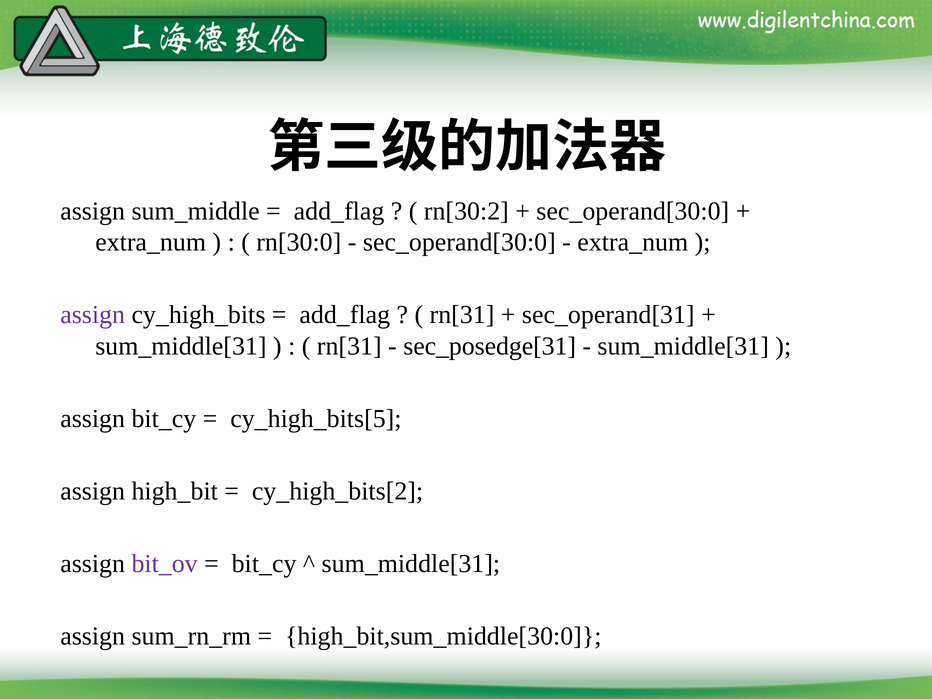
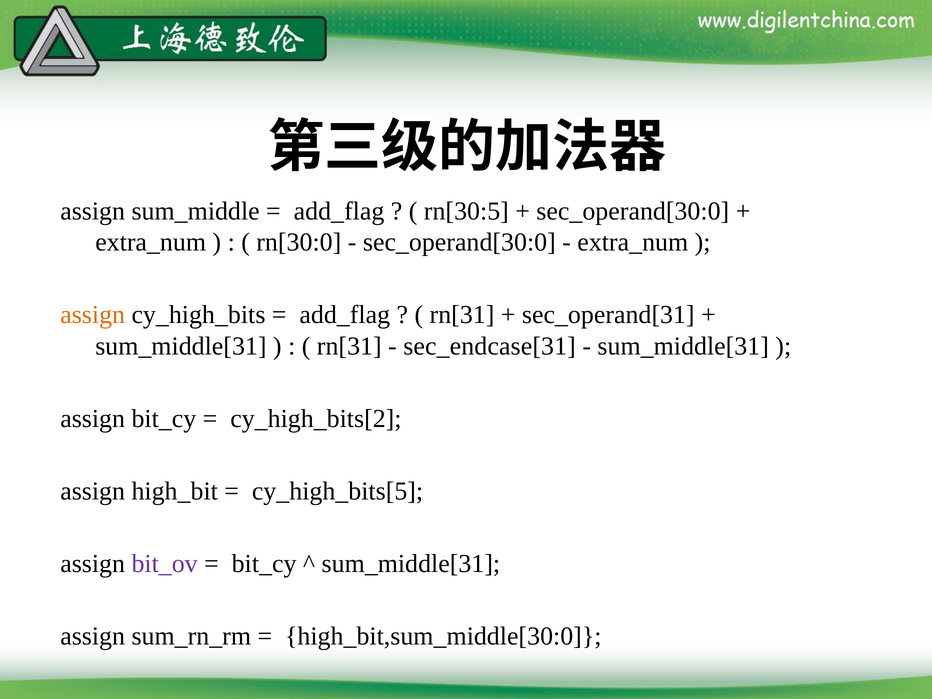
rn[30:2: rn[30:2 -> rn[30:5
assign at (93, 315) colour: purple -> orange
sec_posedge[31: sec_posedge[31 -> sec_endcase[31
cy_high_bits[5: cy_high_bits[5 -> cy_high_bits[2
cy_high_bits[2: cy_high_bits[2 -> cy_high_bits[5
